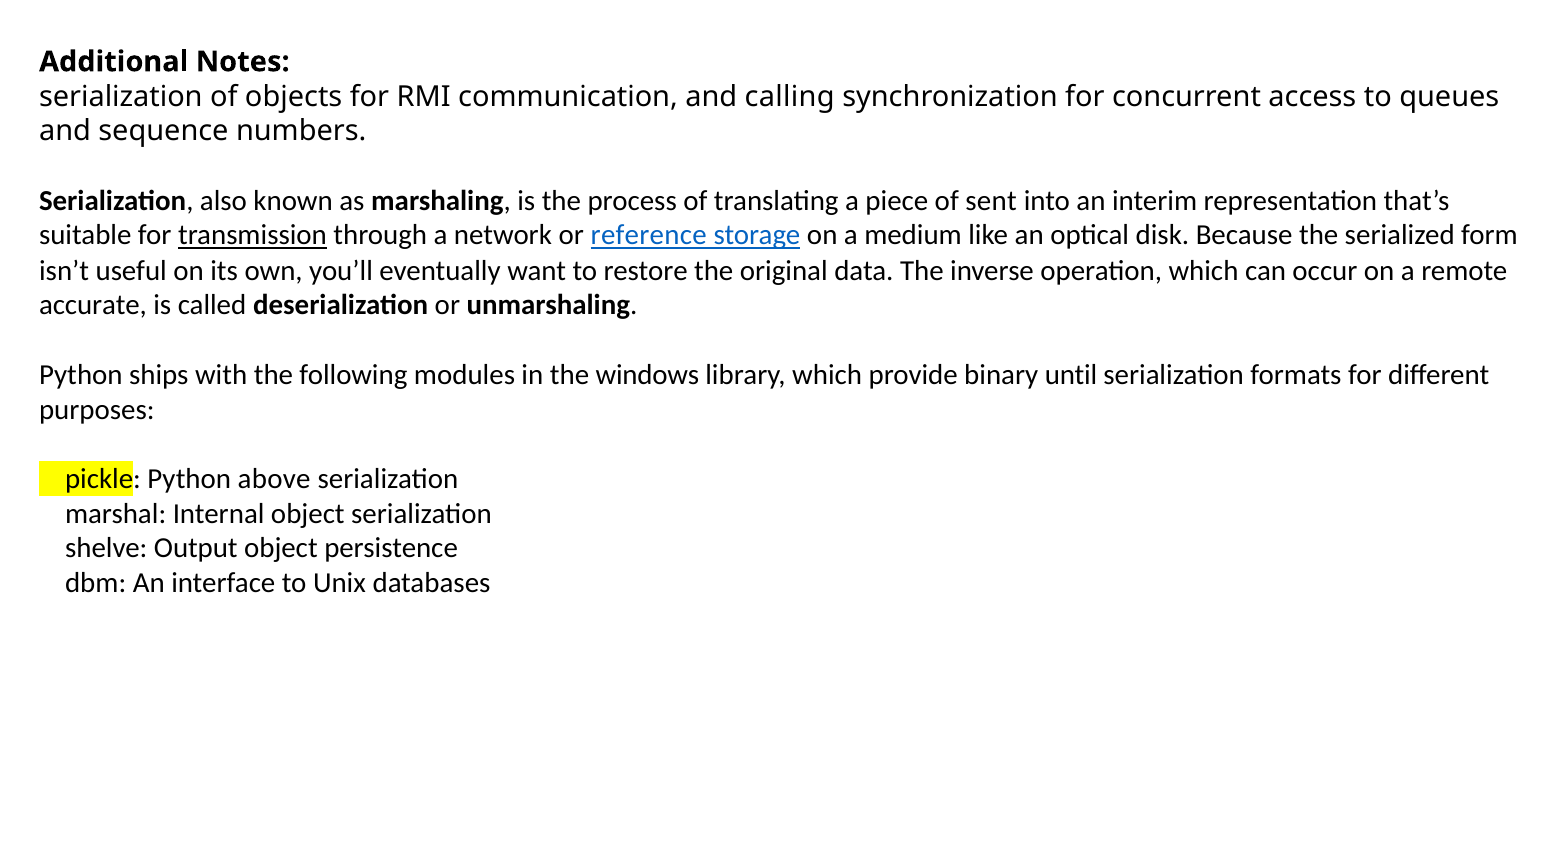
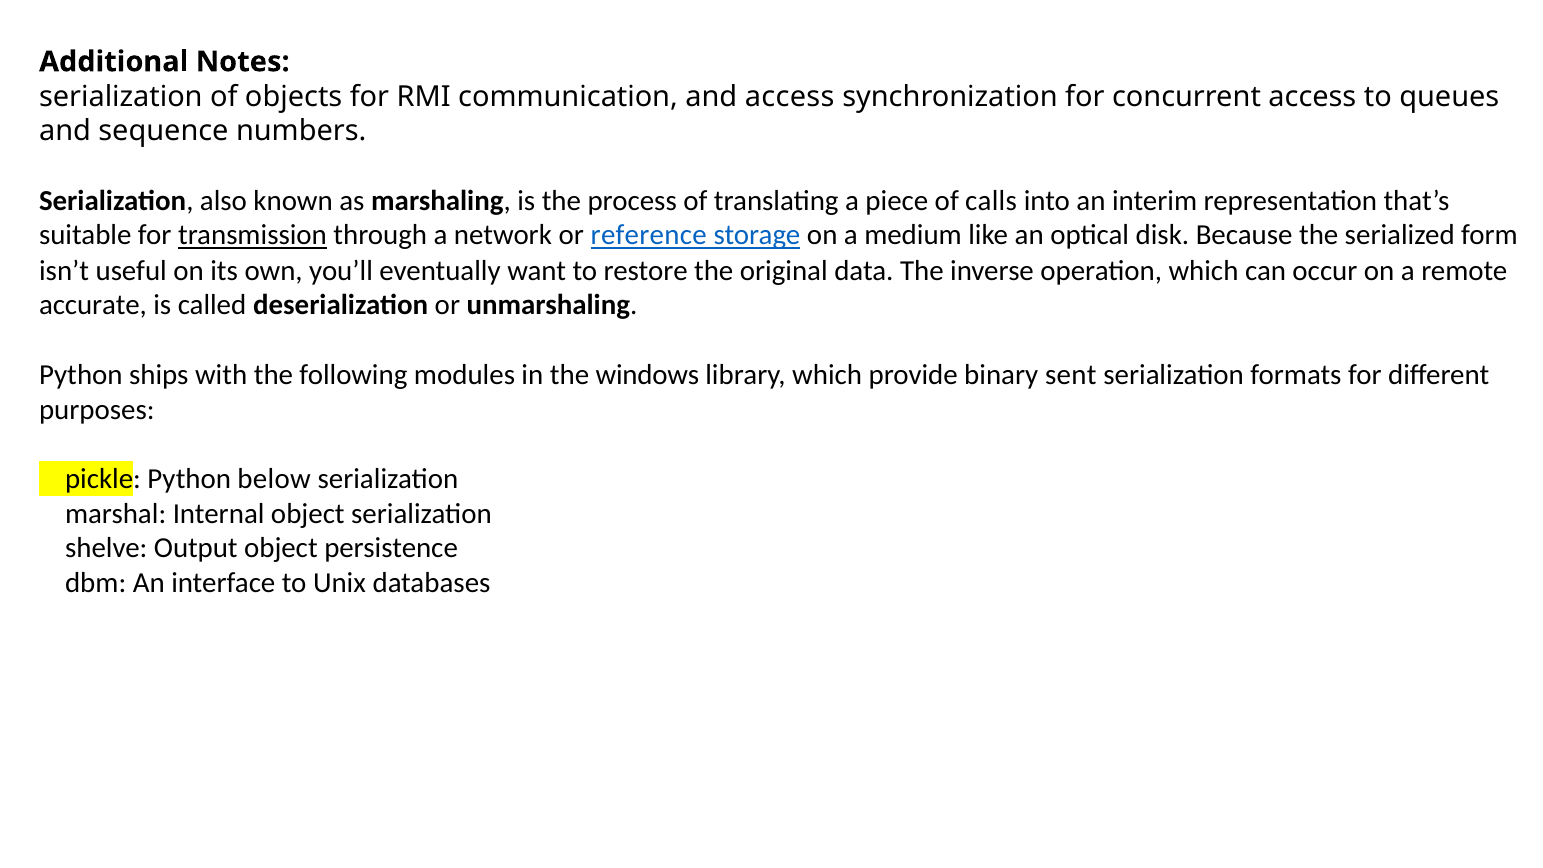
and calling: calling -> access
sent: sent -> calls
until: until -> sent
above: above -> below
